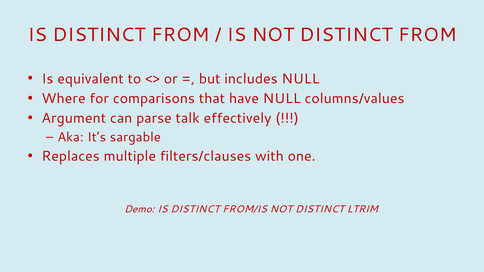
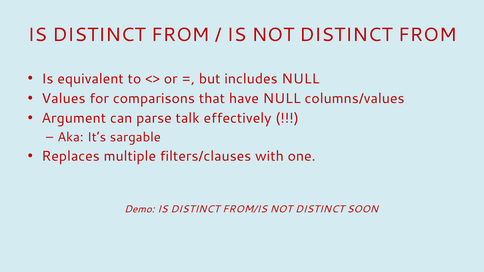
Where: Where -> Values
LTRIM: LTRIM -> SOON
